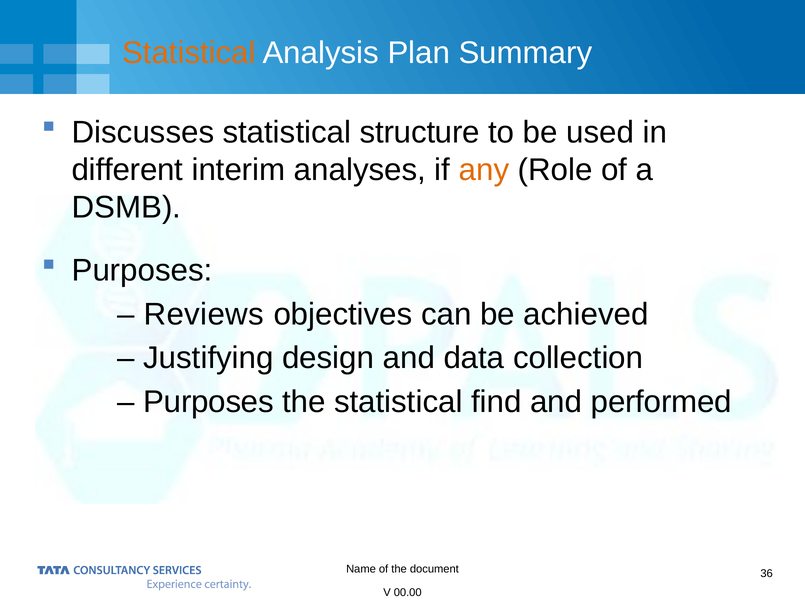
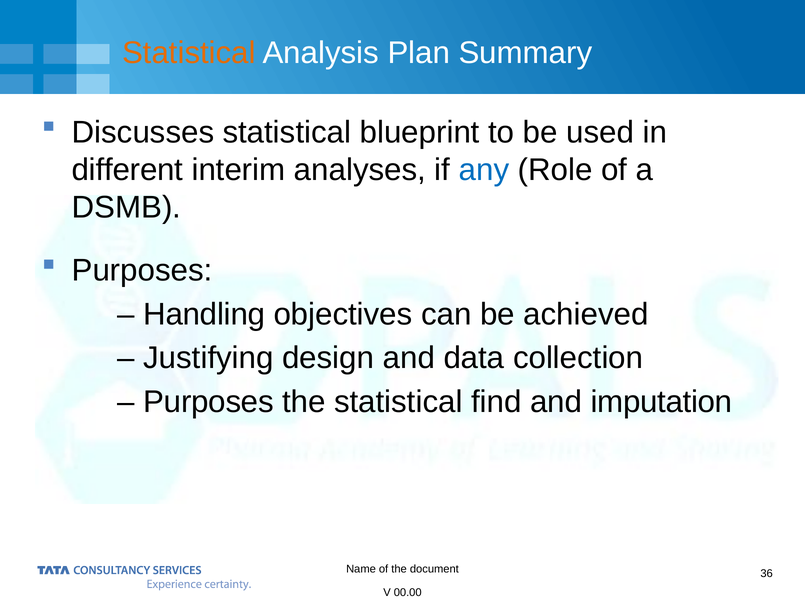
structure: structure -> blueprint
any colour: orange -> blue
Reviews: Reviews -> Handling
performed: performed -> imputation
